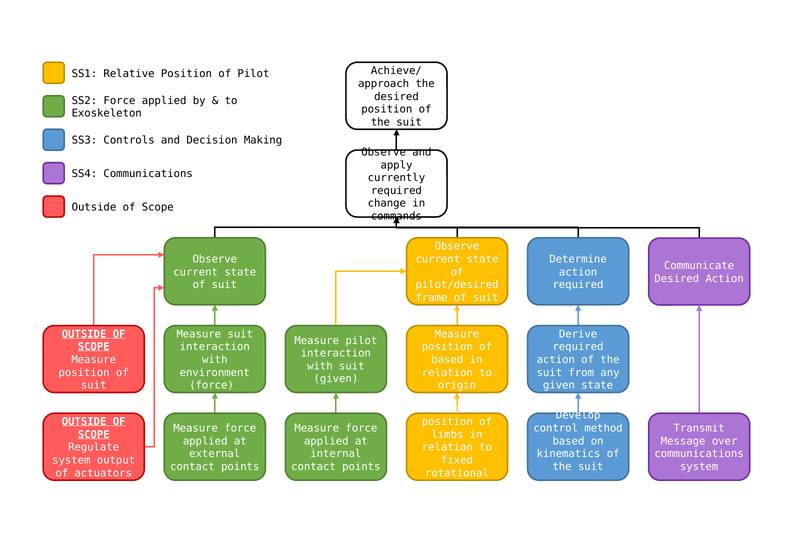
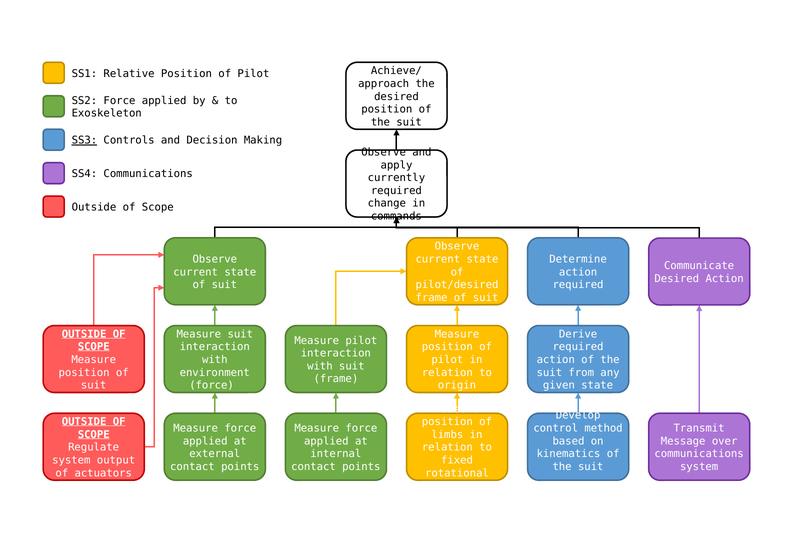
SS3 underline: none -> present
based at (447, 360): based -> pilot
given at (336, 379): given -> frame
